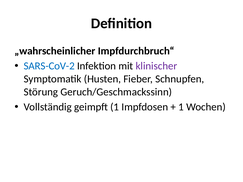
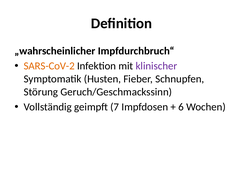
SARS-CoV-2 colour: blue -> orange
geimpft 1: 1 -> 7
1 at (181, 107): 1 -> 6
